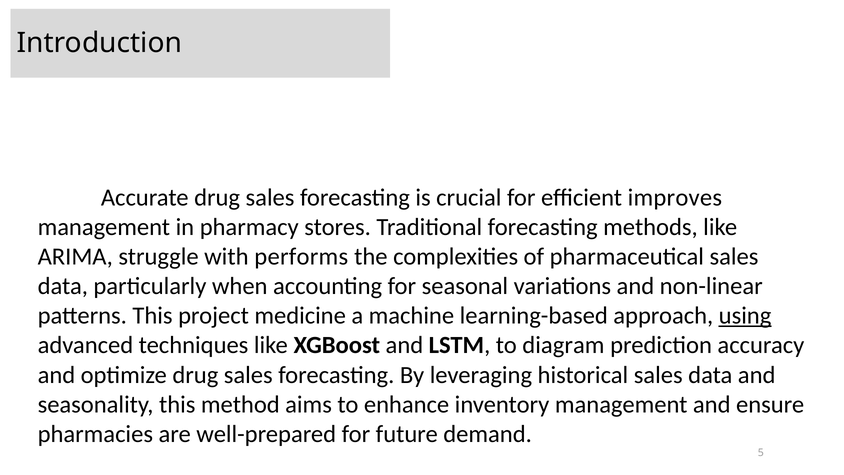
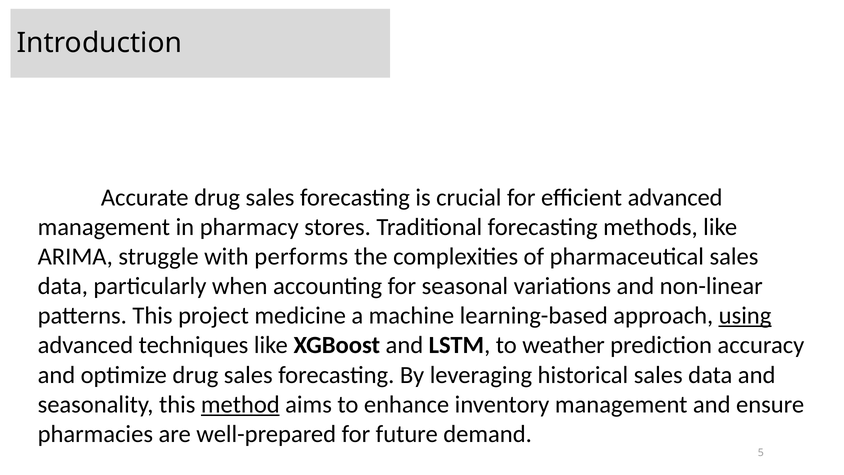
efficient improves: improves -> advanced
diagram: diagram -> weather
method underline: none -> present
